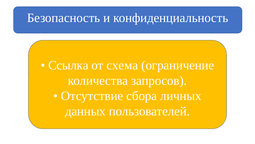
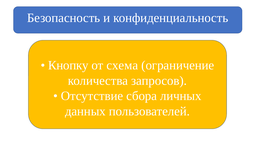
Ссылка: Ссылка -> Кнопку
